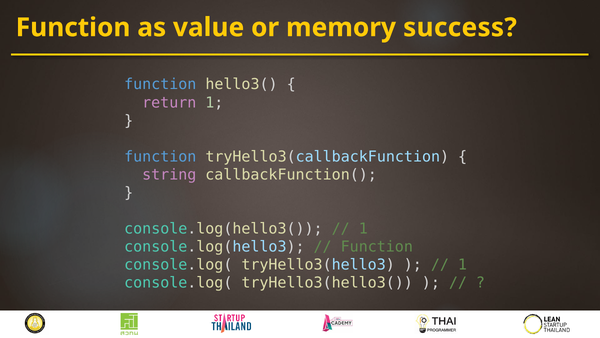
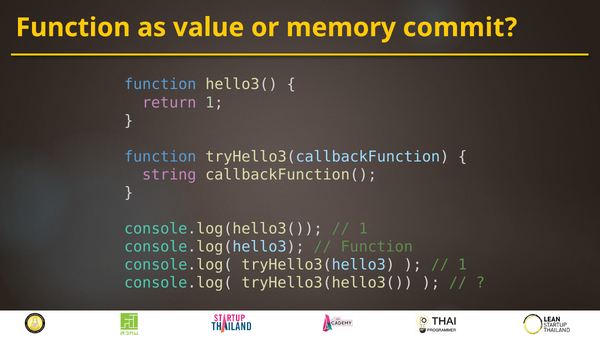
success: success -> commit
